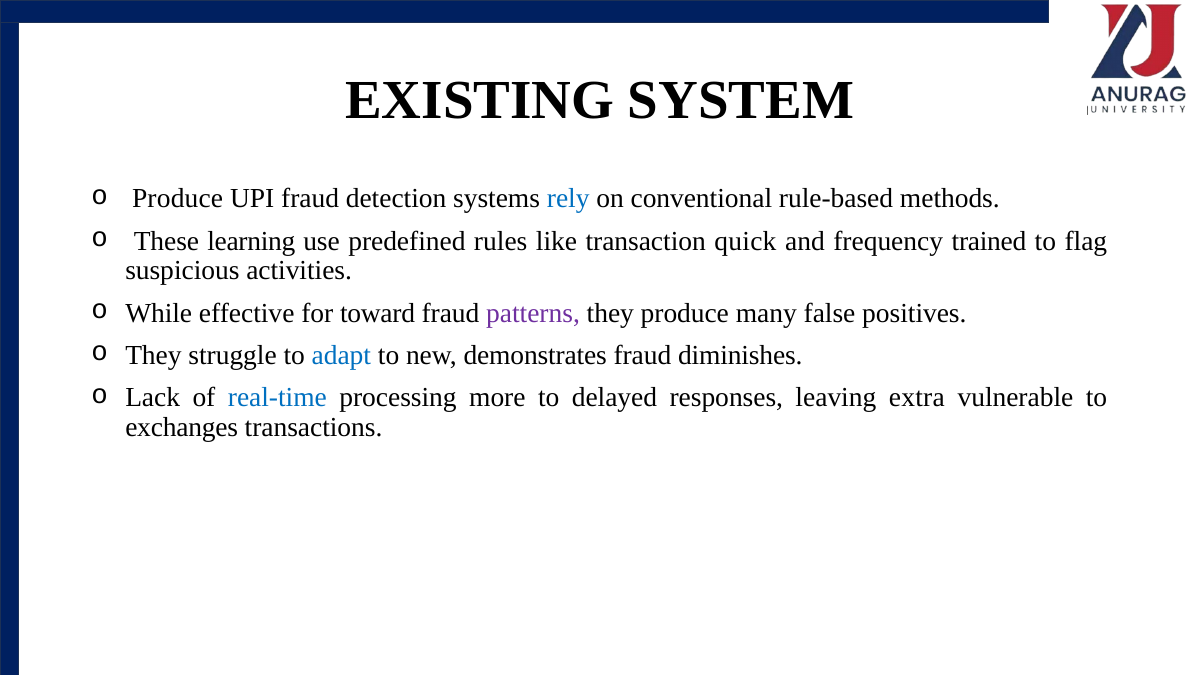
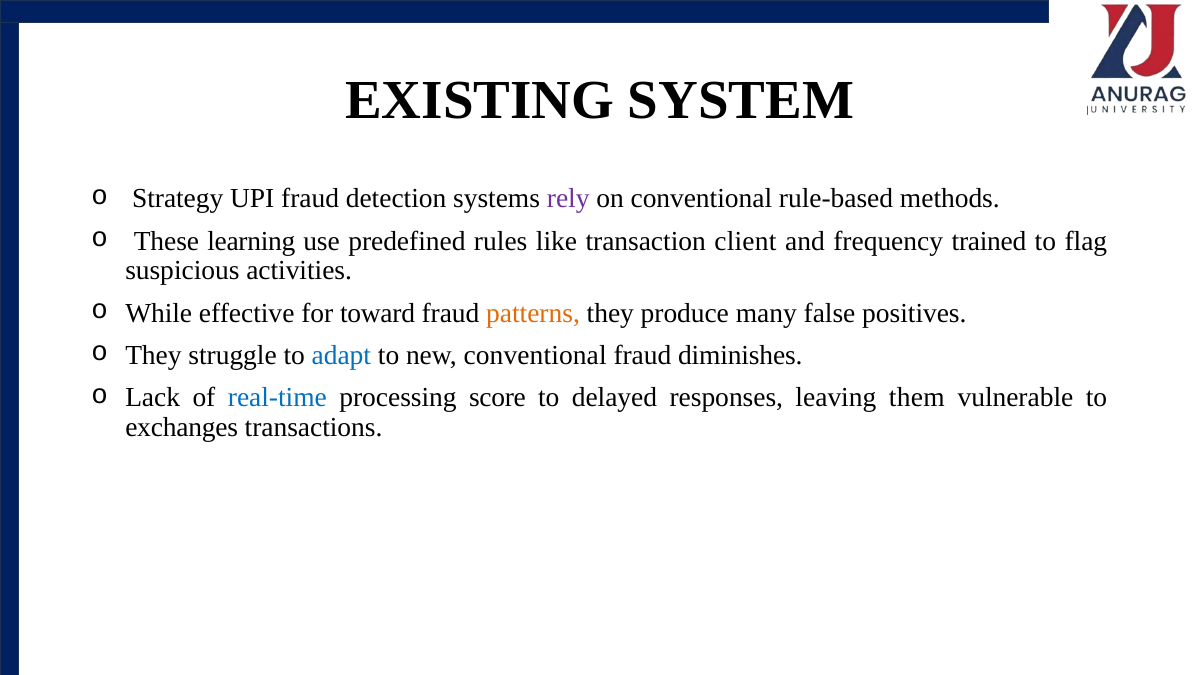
Produce at (178, 199): Produce -> Strategy
rely colour: blue -> purple
quick: quick -> client
patterns colour: purple -> orange
new demonstrates: demonstrates -> conventional
more: more -> score
extra: extra -> them
